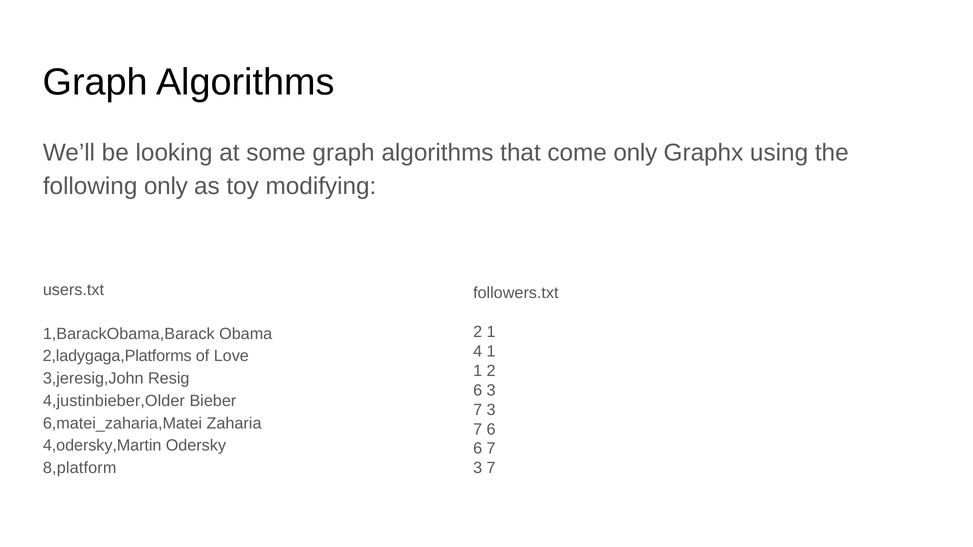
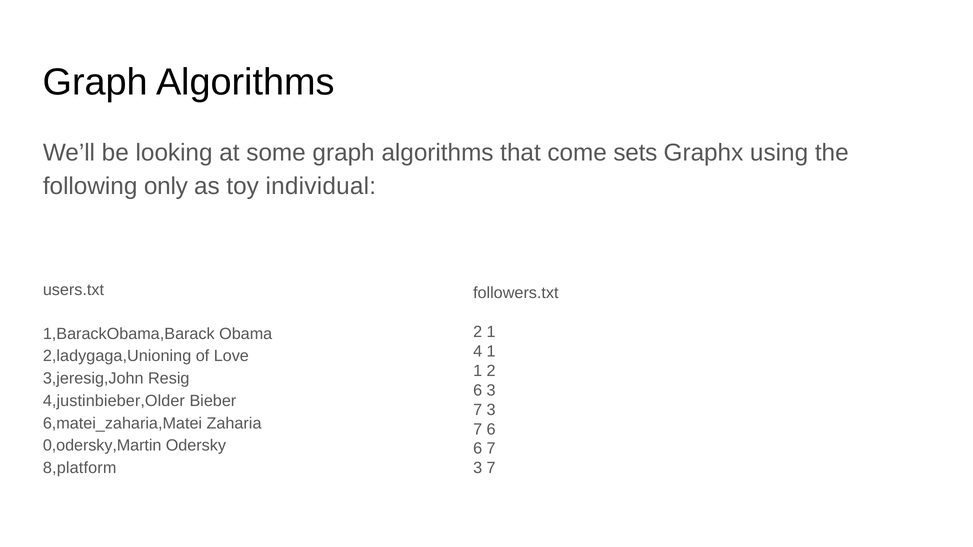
come only: only -> sets
modifying: modifying -> individual
2,ladygaga,Platforms: 2,ladygaga,Platforms -> 2,ladygaga,Unioning
4,odersky,Martin: 4,odersky,Martin -> 0,odersky,Martin
